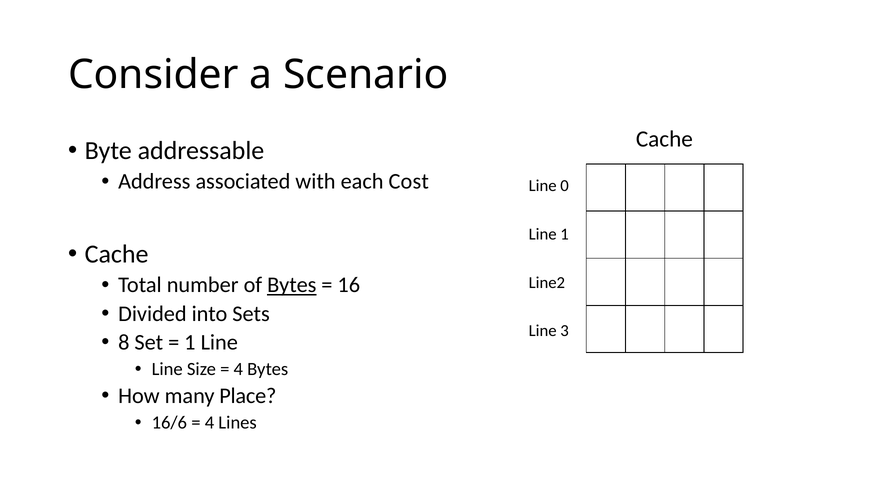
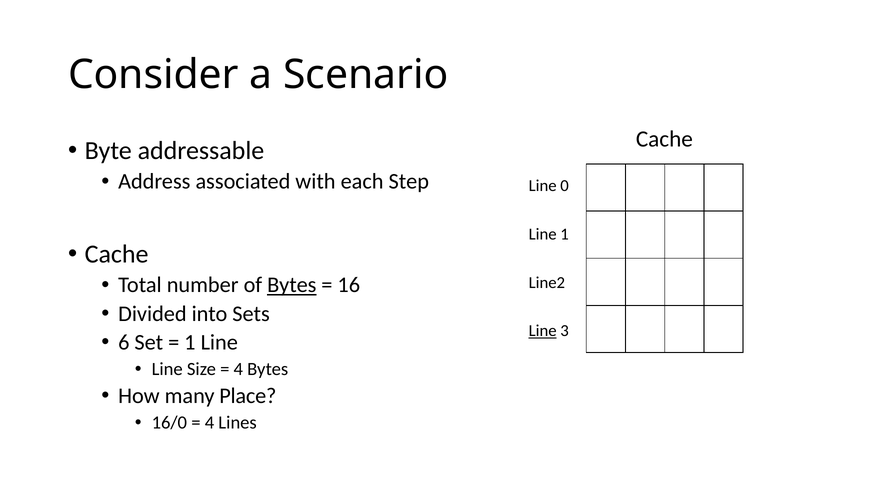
Cost: Cost -> Step
Line at (543, 331) underline: none -> present
8: 8 -> 6
16/6: 16/6 -> 16/0
